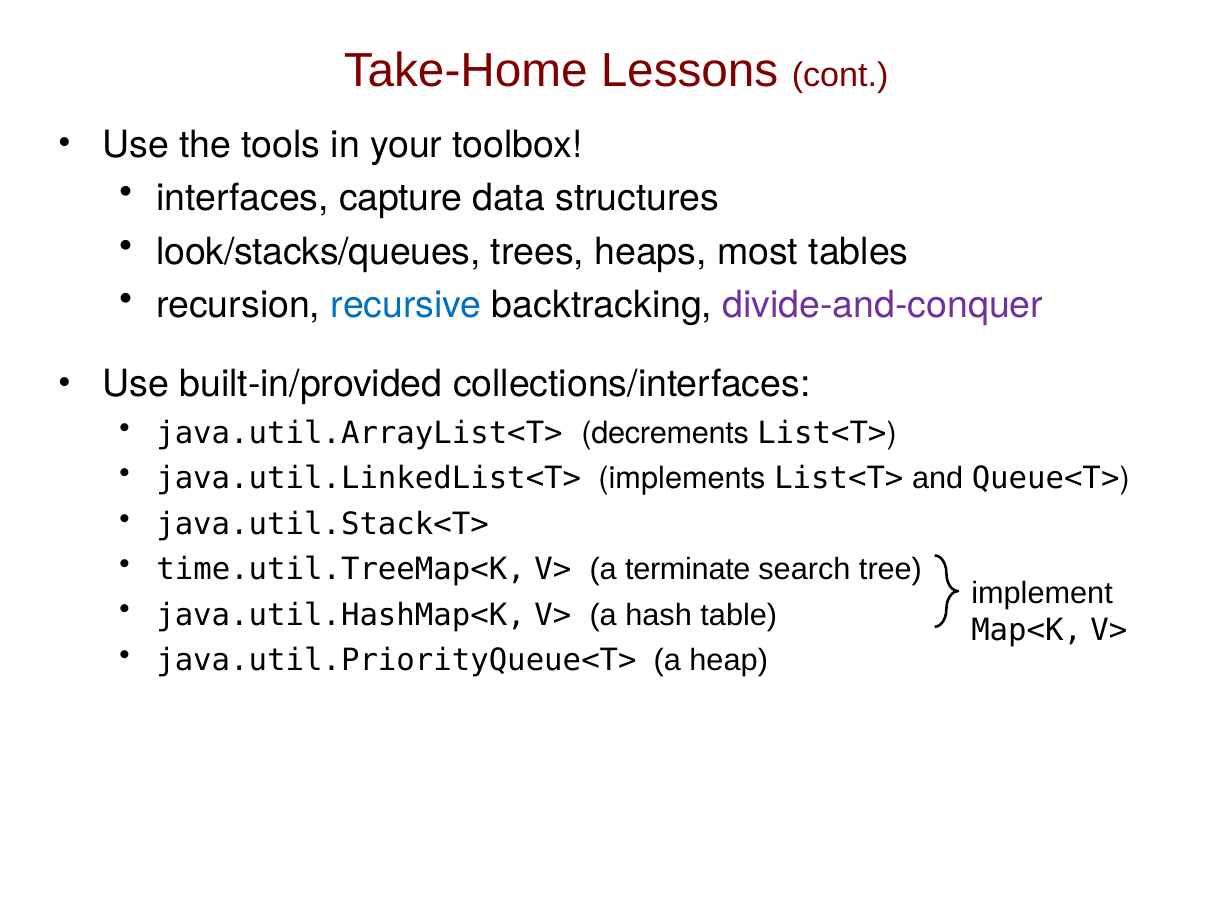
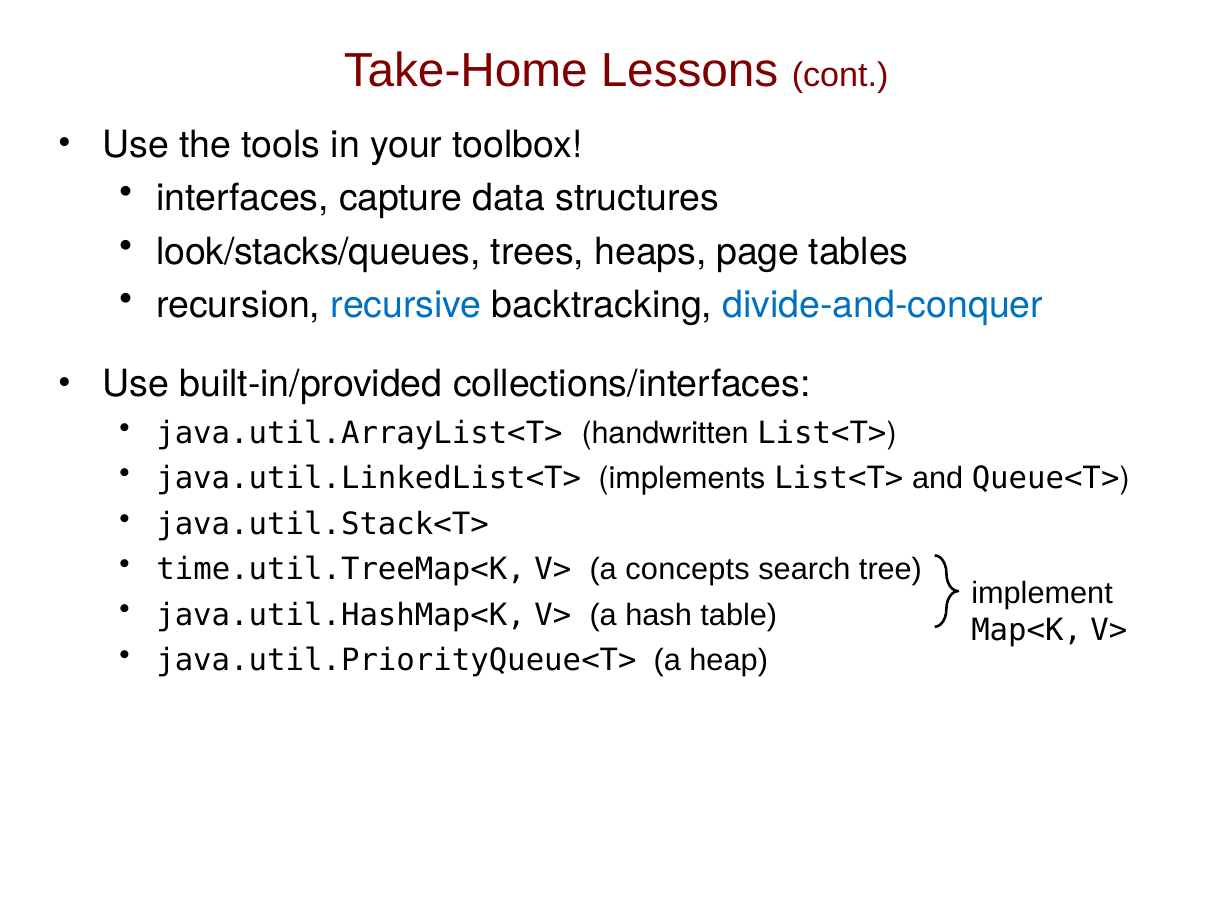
most: most -> page
divide-and-conquer colour: purple -> blue
decrements: decrements -> handwritten
terminate: terminate -> concepts
